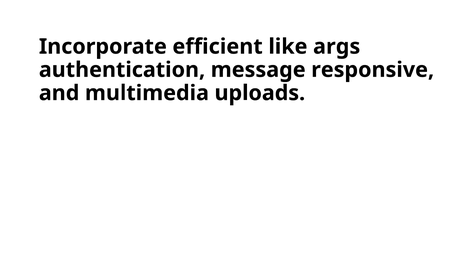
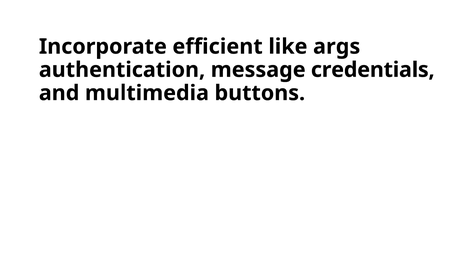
responsive: responsive -> credentials
uploads: uploads -> buttons
